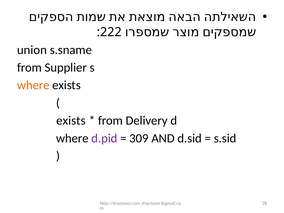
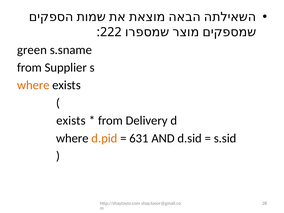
union: union -> green
d.pid colour: purple -> orange
309: 309 -> 631
